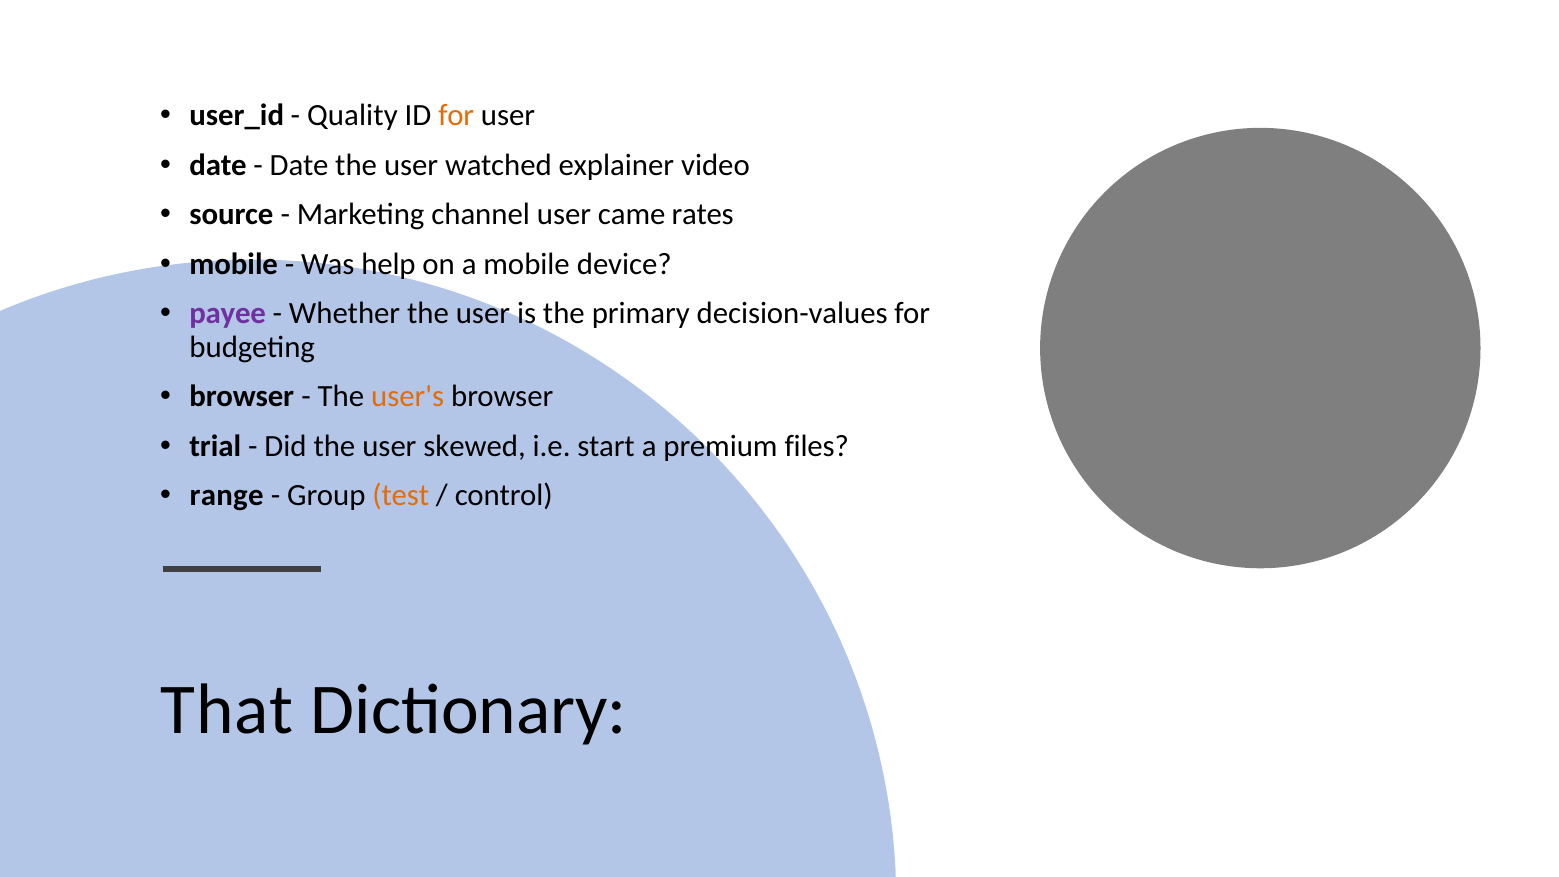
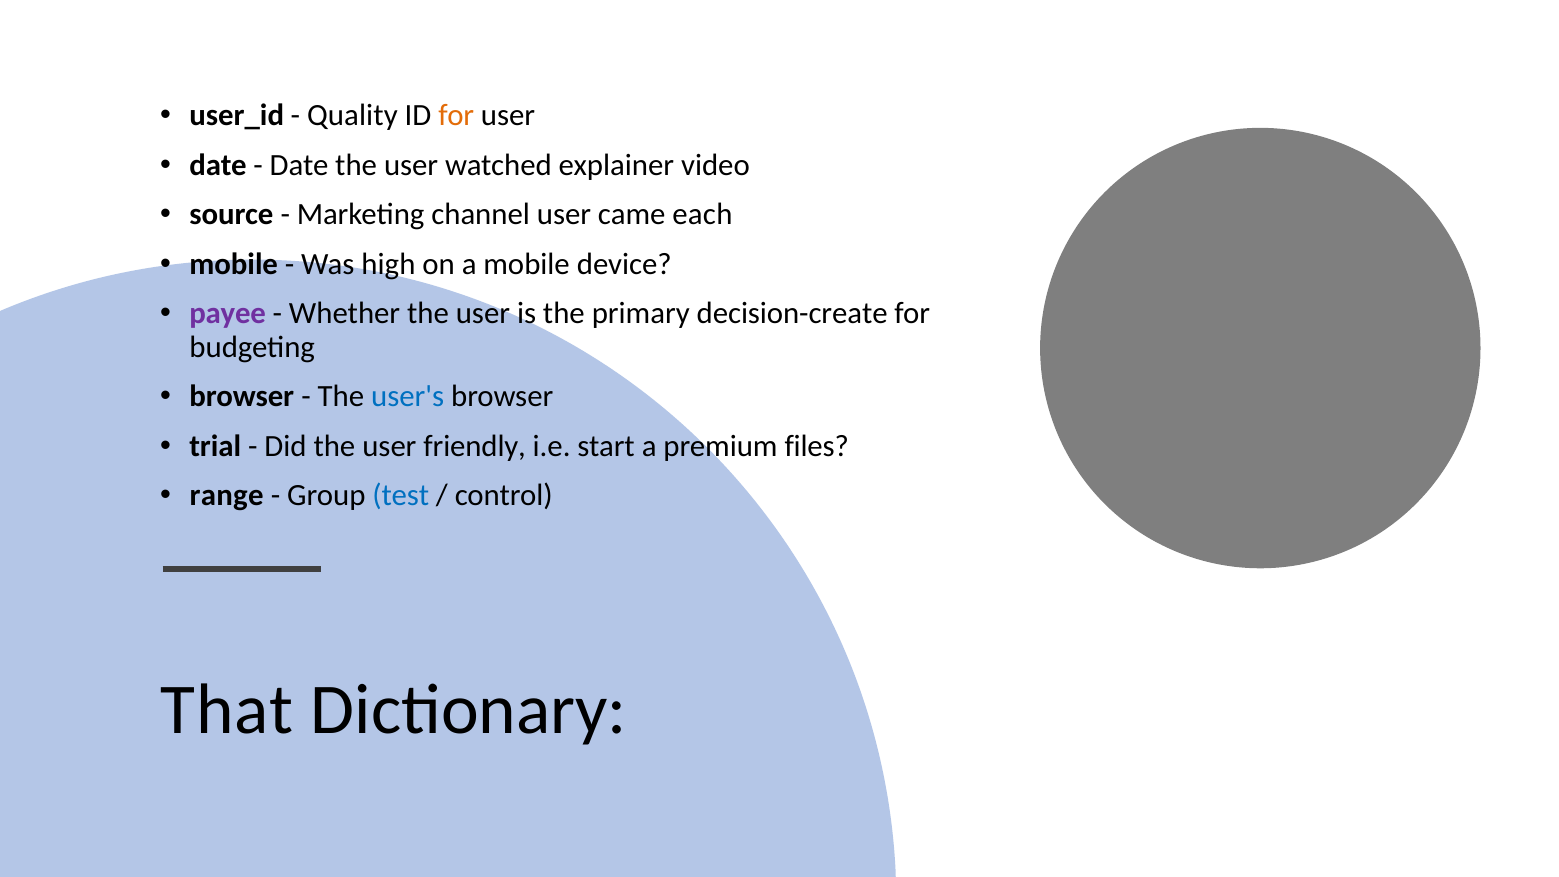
rates: rates -> each
help: help -> high
decision-values: decision-values -> decision-create
user's colour: orange -> blue
skewed: skewed -> friendly
test colour: orange -> blue
